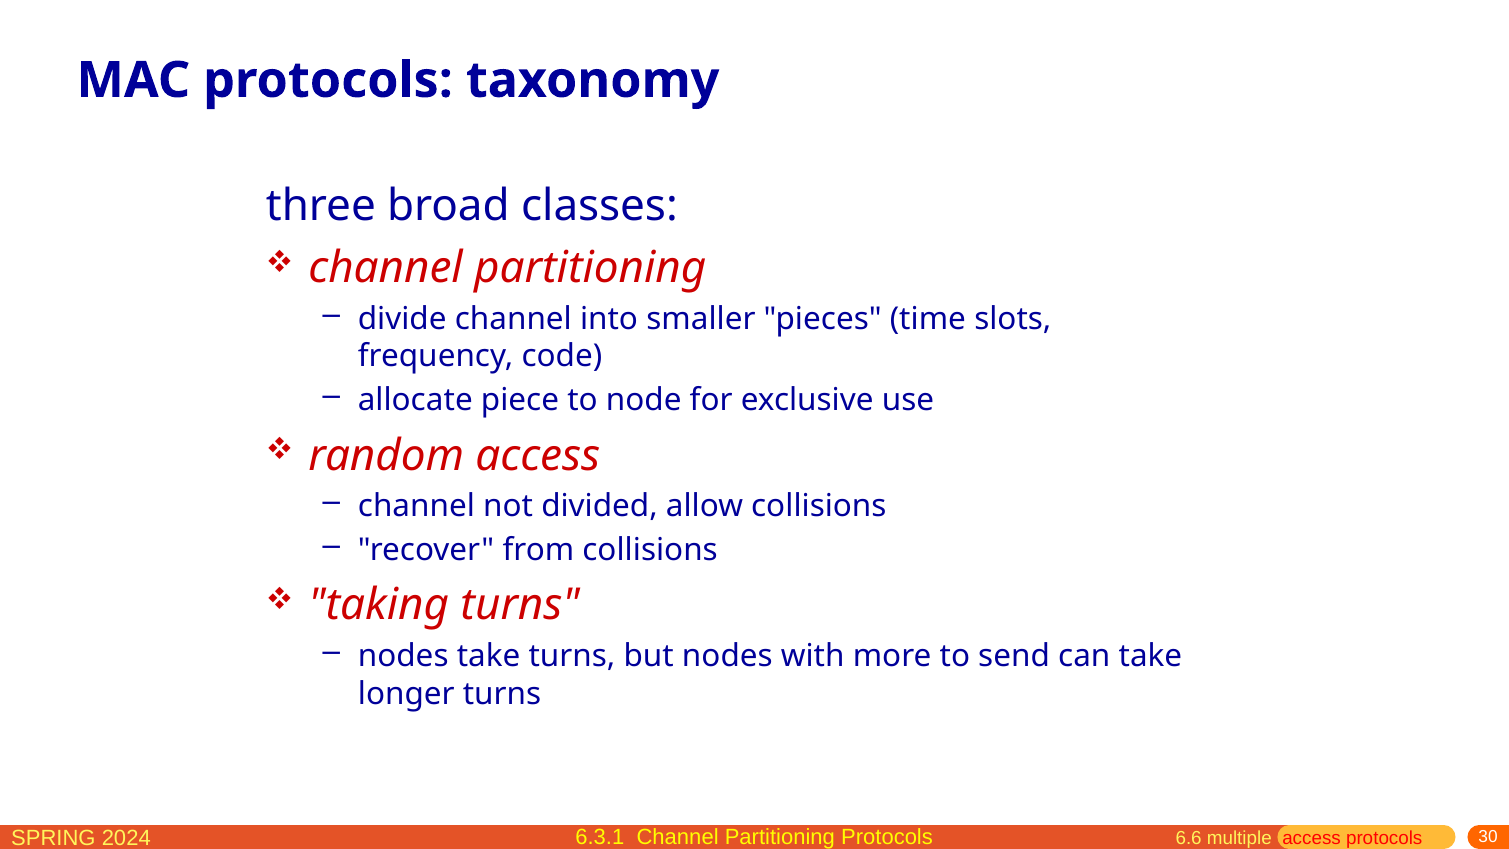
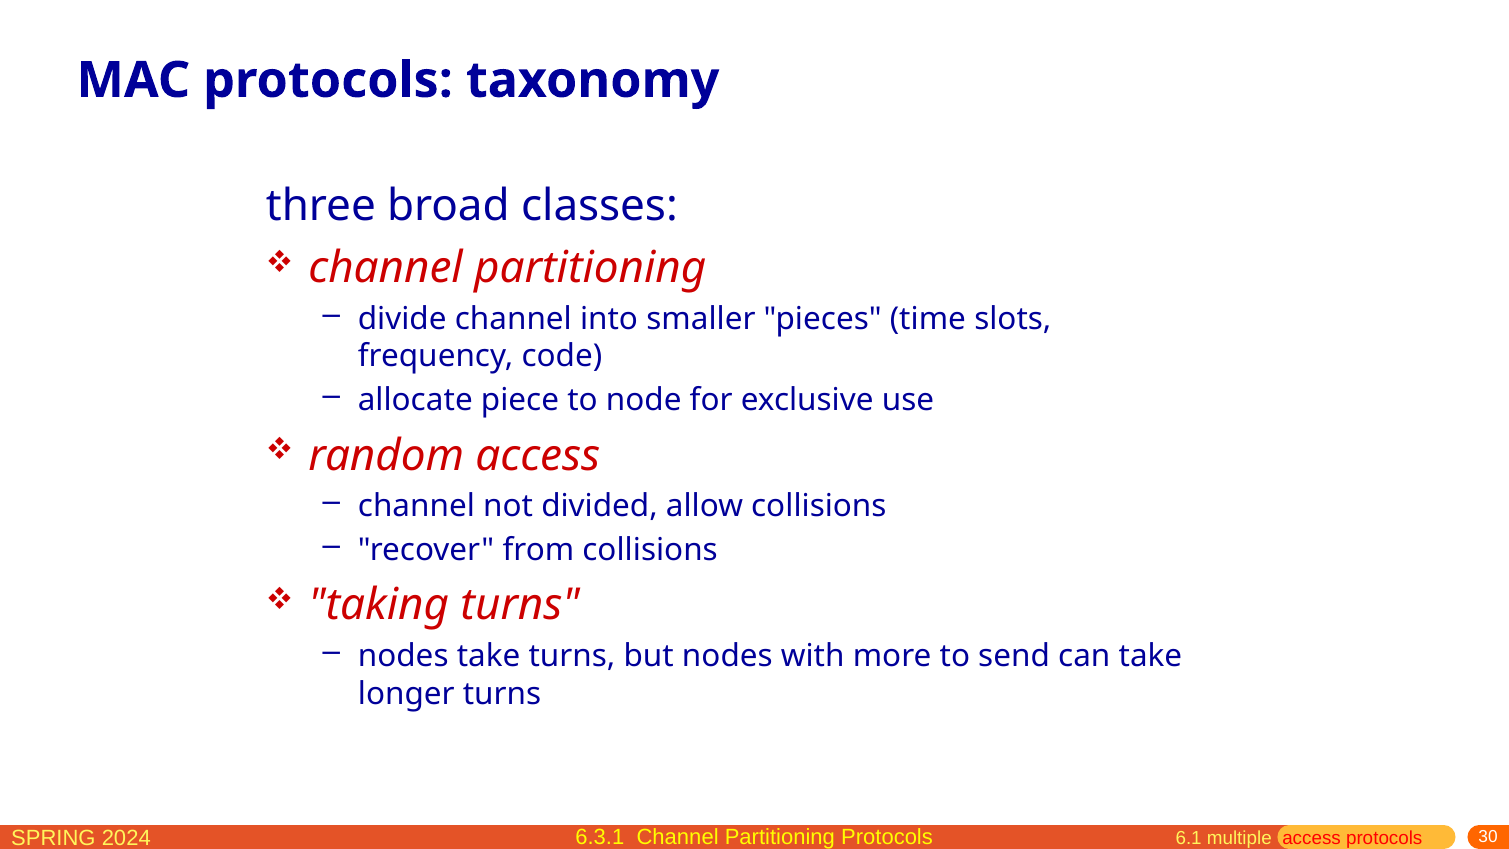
6.6: 6.6 -> 6.1
